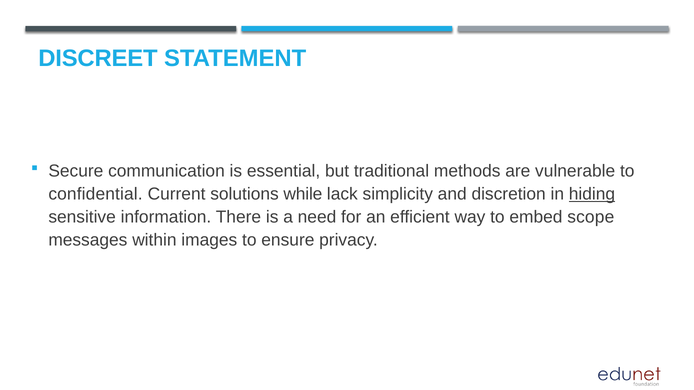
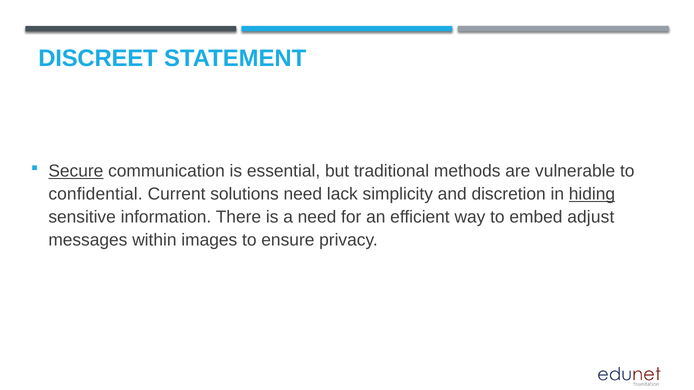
Secure underline: none -> present
solutions while: while -> need
scope: scope -> adjust
